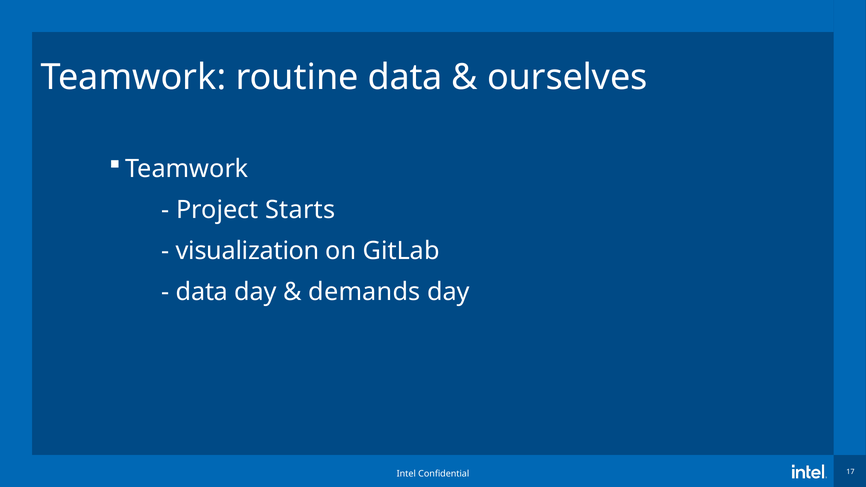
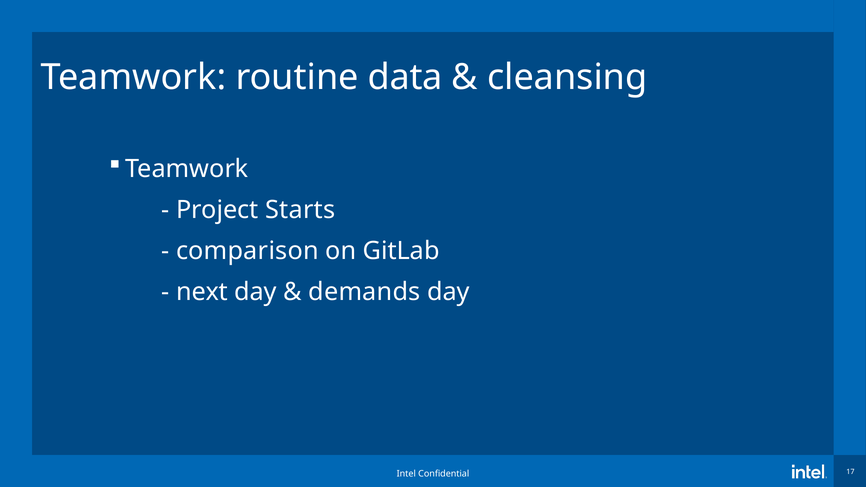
ourselves: ourselves -> cleansing
visualization: visualization -> comparison
data at (202, 292): data -> next
